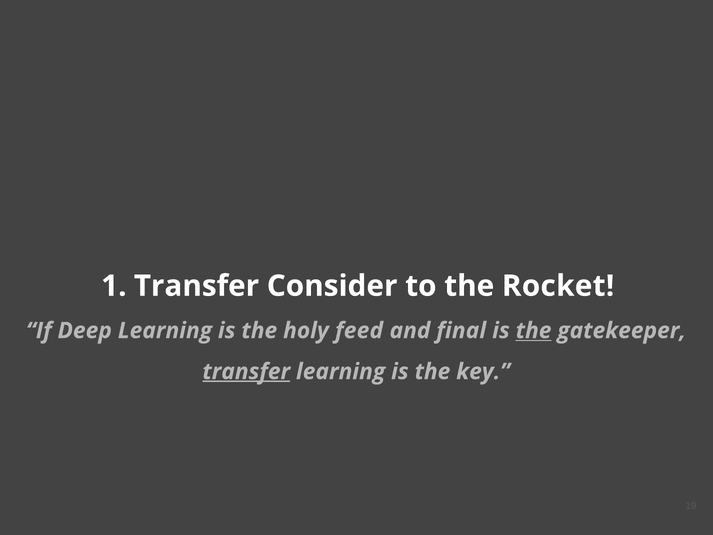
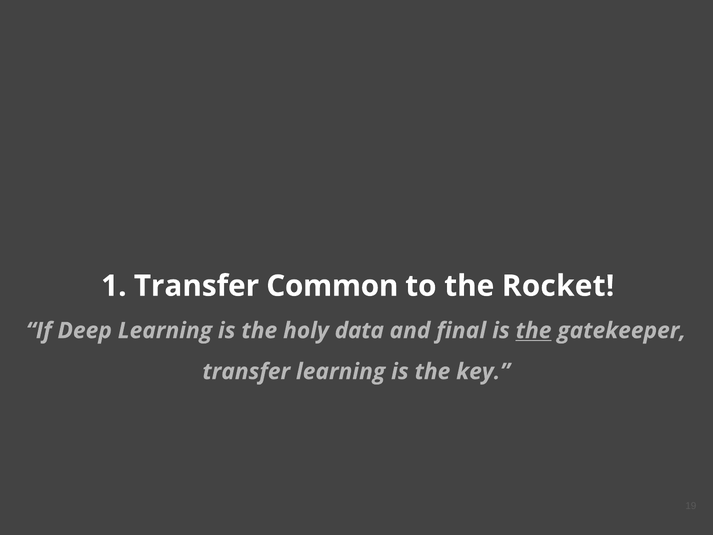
Consider: Consider -> Common
feed: feed -> data
transfer underline: present -> none
